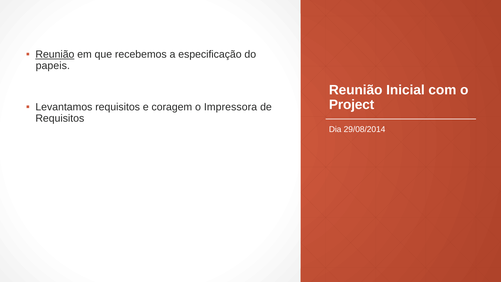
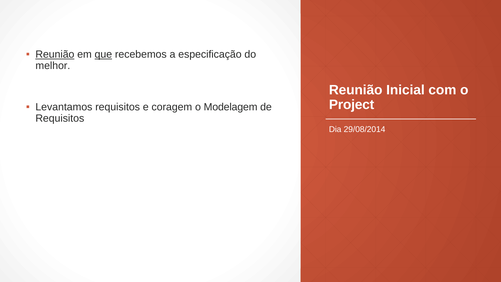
que underline: none -> present
papeis: papeis -> melhor
Impressora: Impressora -> Modelagem
